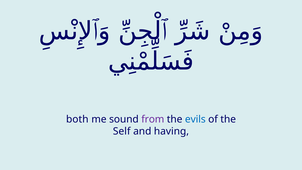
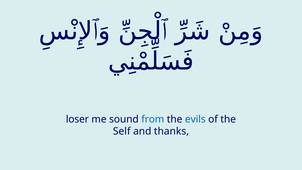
both: both -> loser
from colour: purple -> blue
having: having -> thanks
